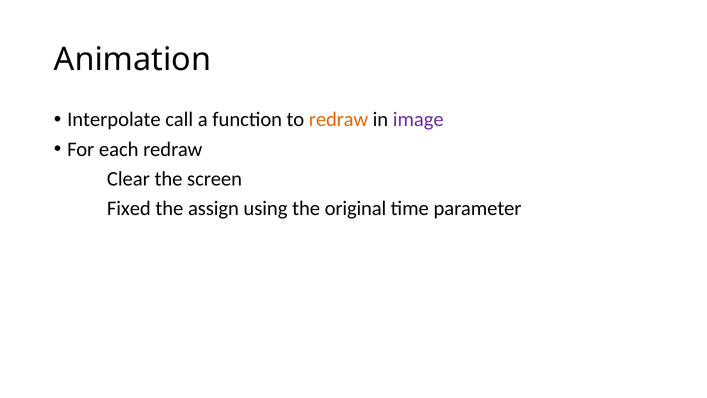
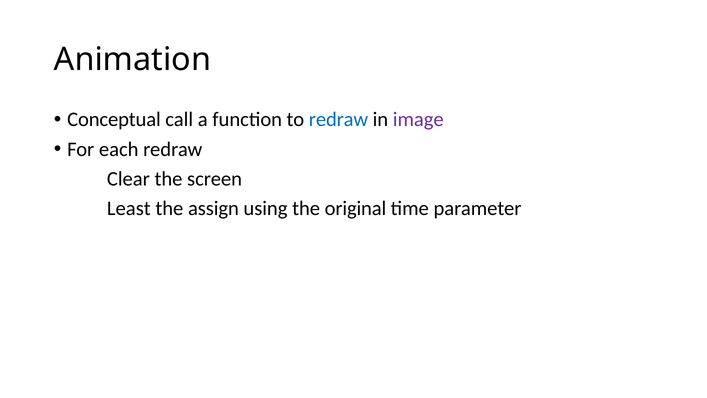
Interpolate: Interpolate -> Conceptual
redraw at (339, 120) colour: orange -> blue
Fixed: Fixed -> Least
